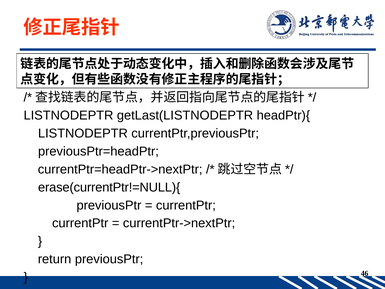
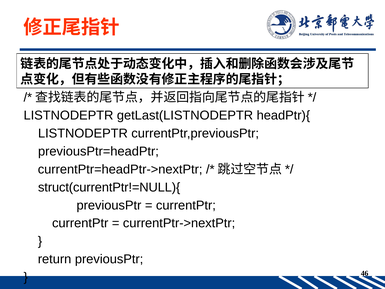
erase(currentPtr!=NULL){: erase(currentPtr!=NULL){ -> struct(currentPtr!=NULL){
